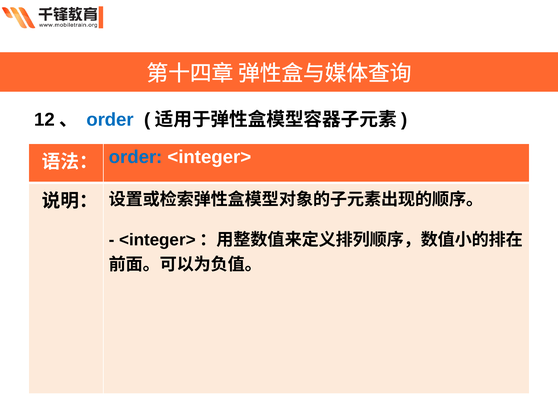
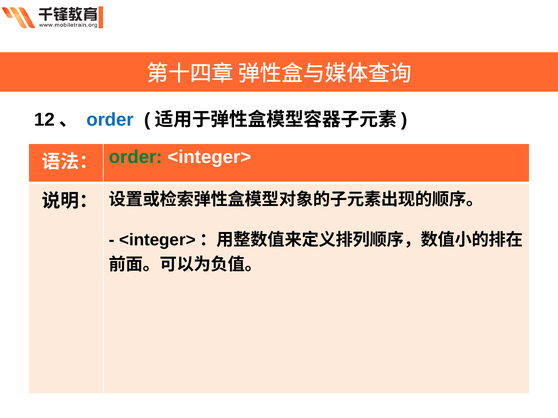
order at (136, 157) colour: blue -> green
